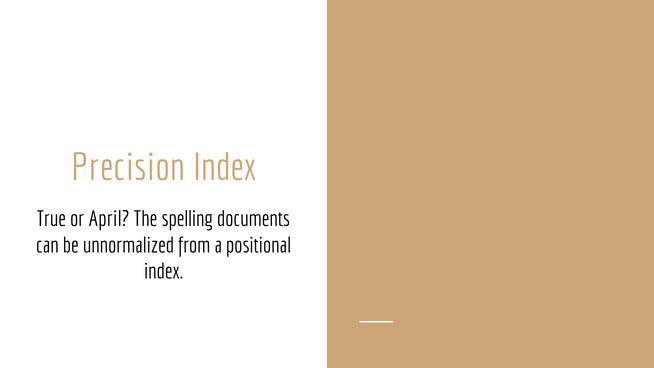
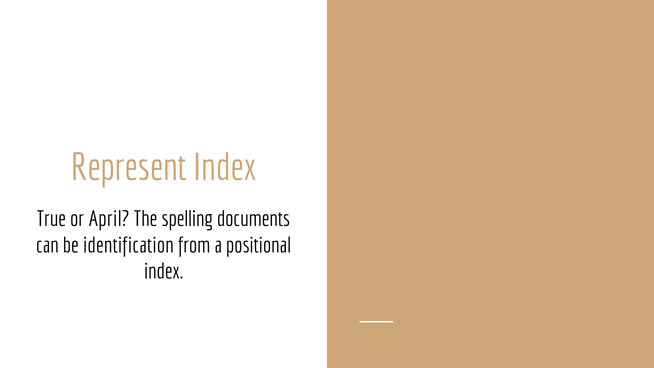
Precision: Precision -> Represent
unnormalized: unnormalized -> identification
